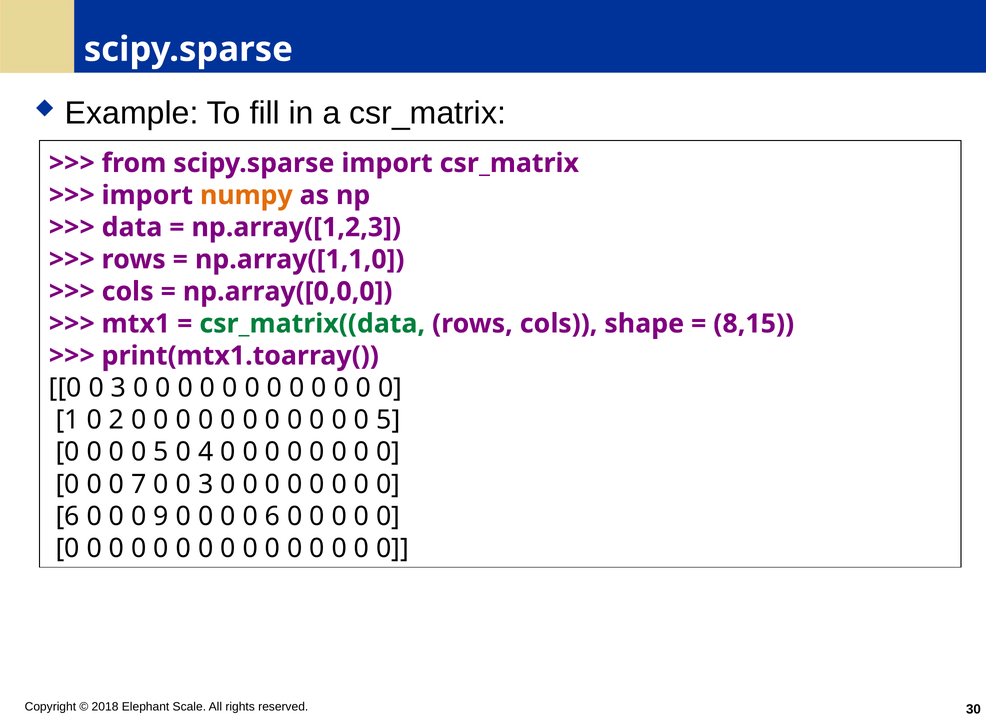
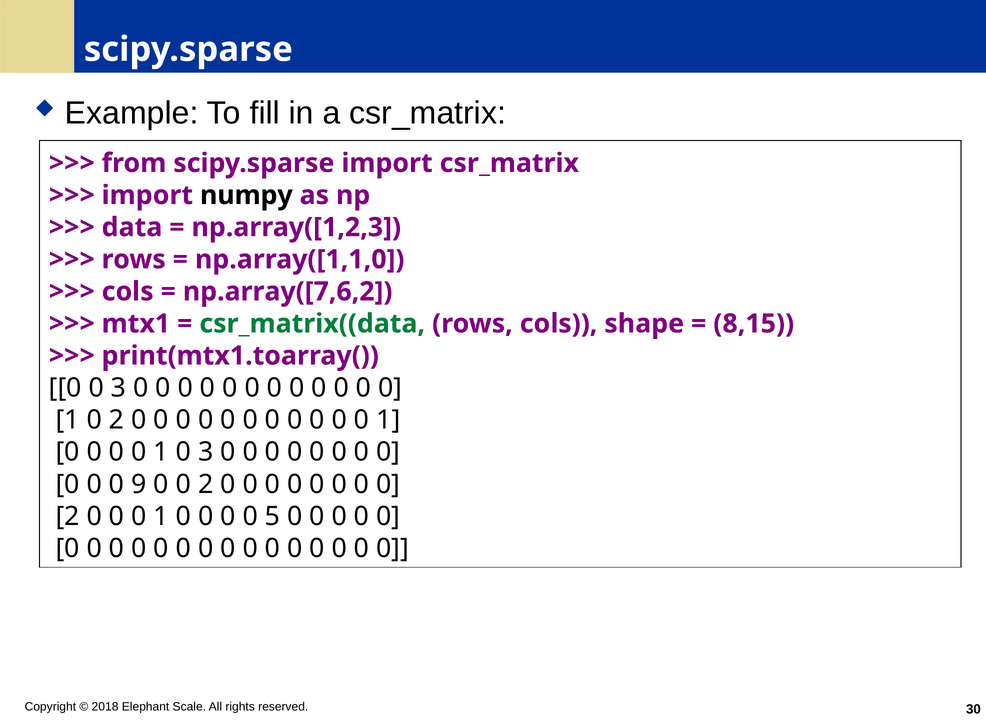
numpy colour: orange -> black
np.array([0,0,0: np.array([0,0,0 -> np.array([7,6,2
5 at (388, 420): 5 -> 1
5 at (161, 452): 5 -> 1
4 at (206, 452): 4 -> 3
7: 7 -> 9
3 at (206, 484): 3 -> 2
6 at (68, 516): 6 -> 2
9 at (161, 516): 9 -> 1
6 at (272, 516): 6 -> 5
